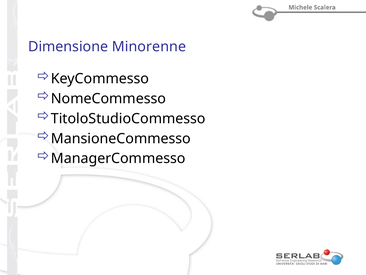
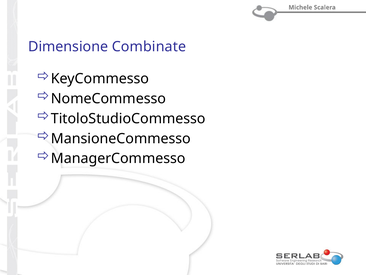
Minorenne: Minorenne -> Combinate
